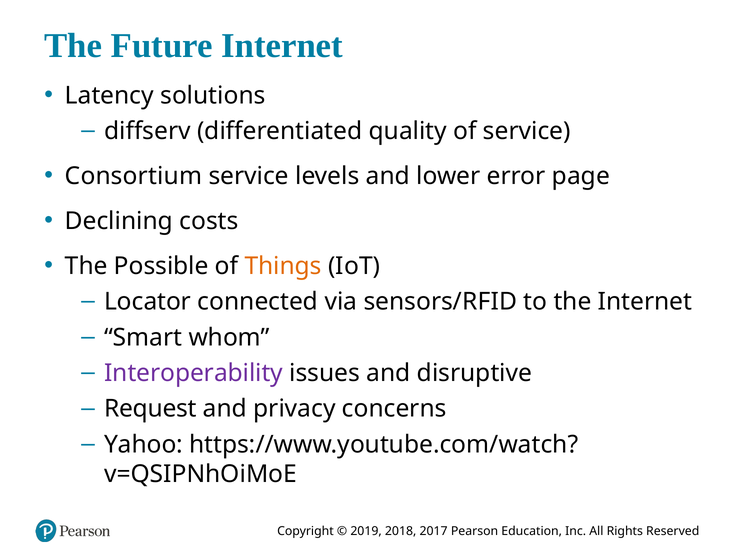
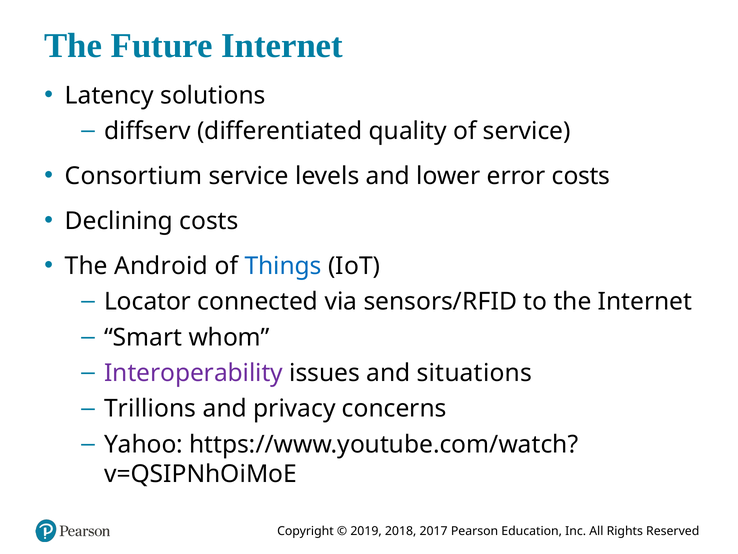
error page: page -> costs
Possible: Possible -> Android
Things colour: orange -> blue
disruptive: disruptive -> situations
Request: Request -> Trillions
